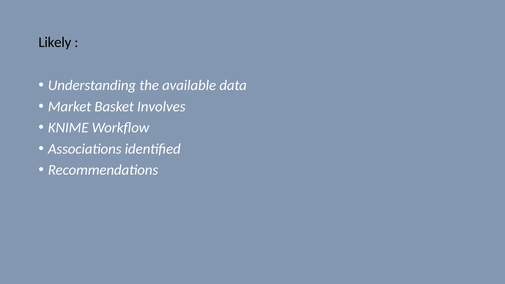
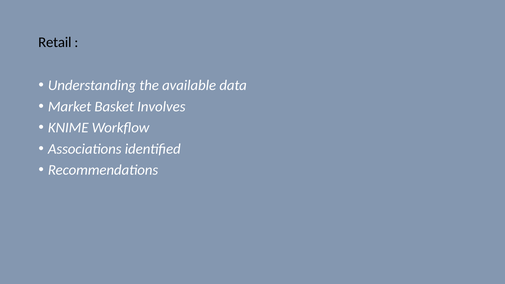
Likely: Likely -> Retail
